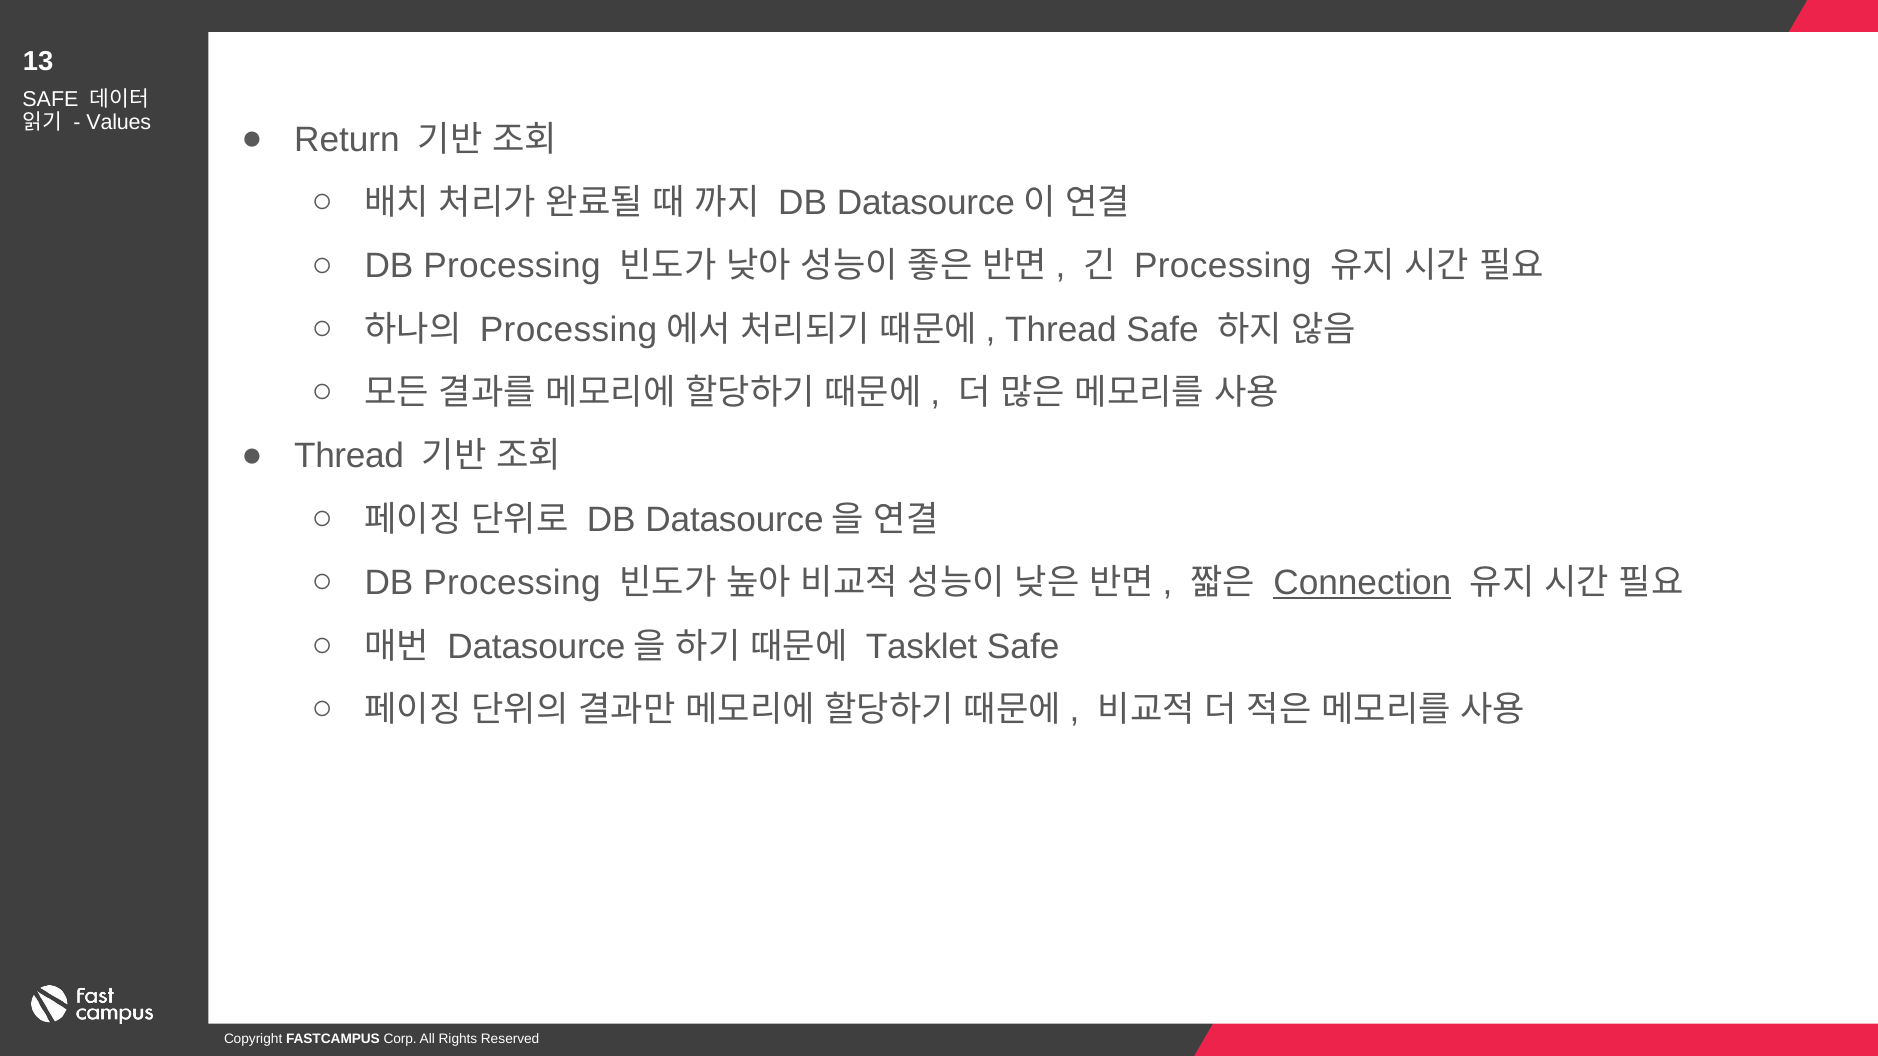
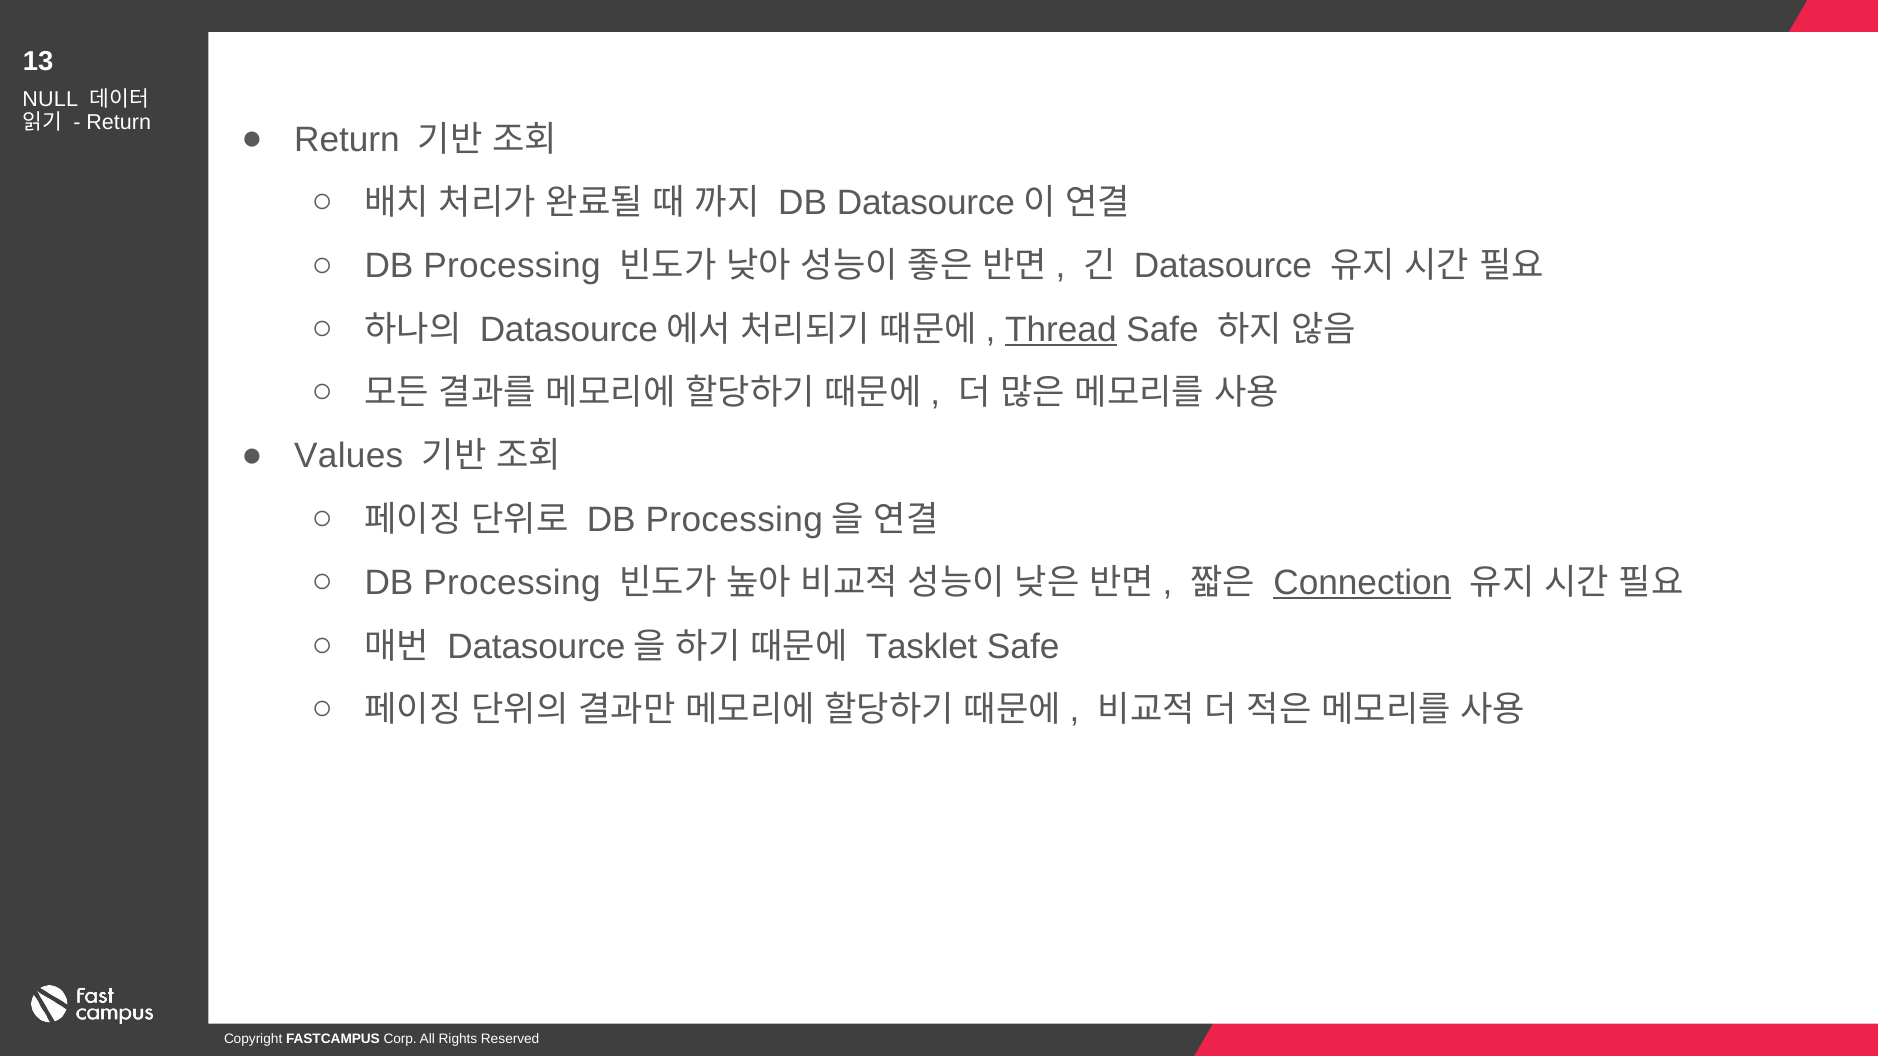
SAFE at (50, 99): SAFE -> NULL
Values at (119, 123): Values -> Return
Processing at (1223, 266): Processing -> Datasource
Processing at (569, 330): Processing -> Datasource
Thread at (1061, 330) underline: none -> present
Thread at (349, 457): Thread -> Values
Datasource at (735, 520): Datasource -> Processing
